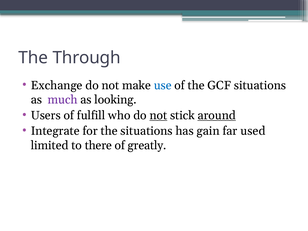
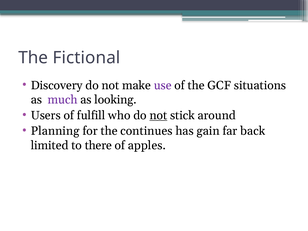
Through: Through -> Fictional
Exchange: Exchange -> Discovery
use colour: blue -> purple
around underline: present -> none
Integrate: Integrate -> Planning
the situations: situations -> continues
used: used -> back
greatly: greatly -> apples
